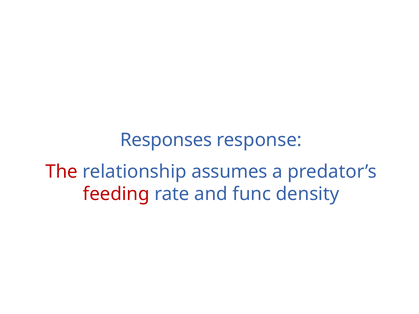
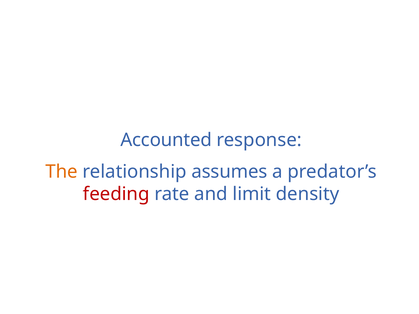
Responses: Responses -> Accounted
The colour: red -> orange
func: func -> limit
